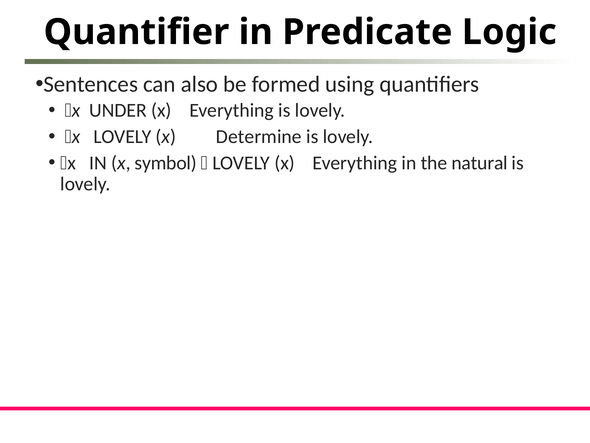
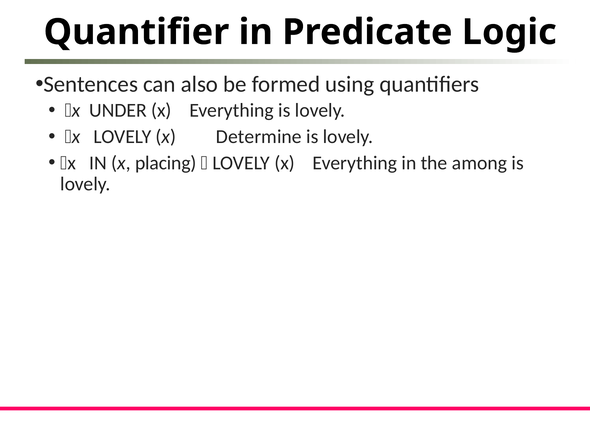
symbol: symbol -> placing
natural: natural -> among
